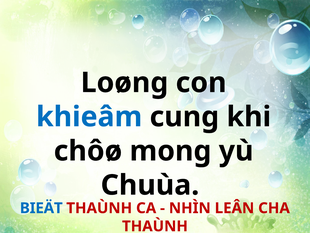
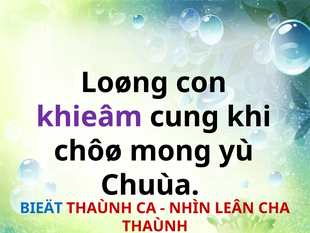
khieâm colour: blue -> purple
